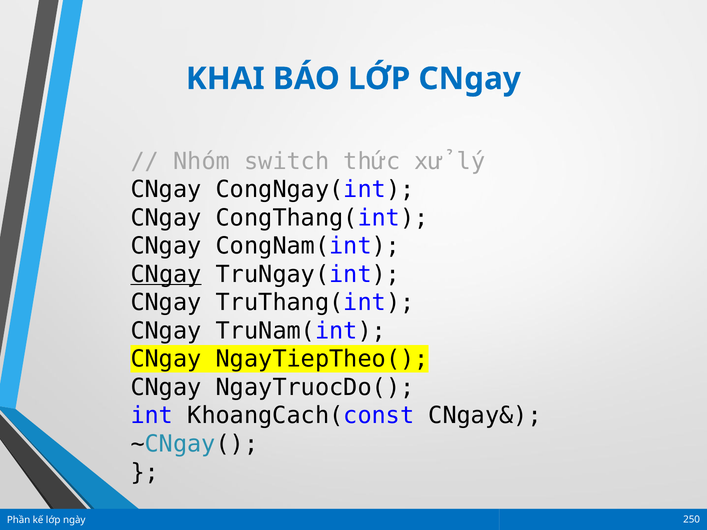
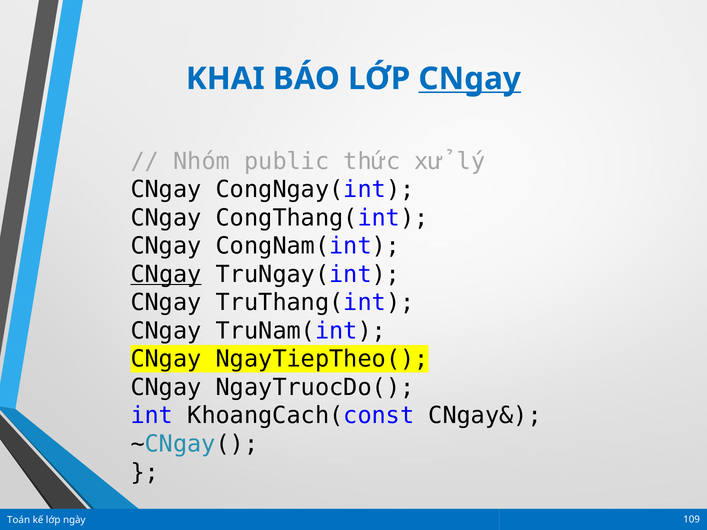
CNgay at (470, 79) underline: none -> present
switch: switch -> public
Phần: Phần -> Toán
250: 250 -> 109
